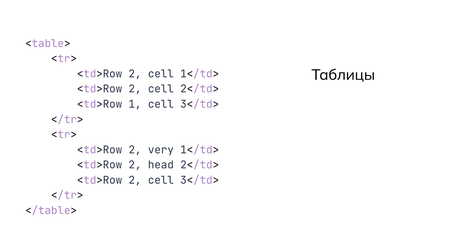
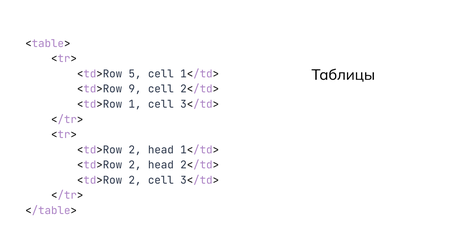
2 at (135, 74): 2 -> 5
2 at (135, 89): 2 -> 9
very at (161, 150): very -> head
